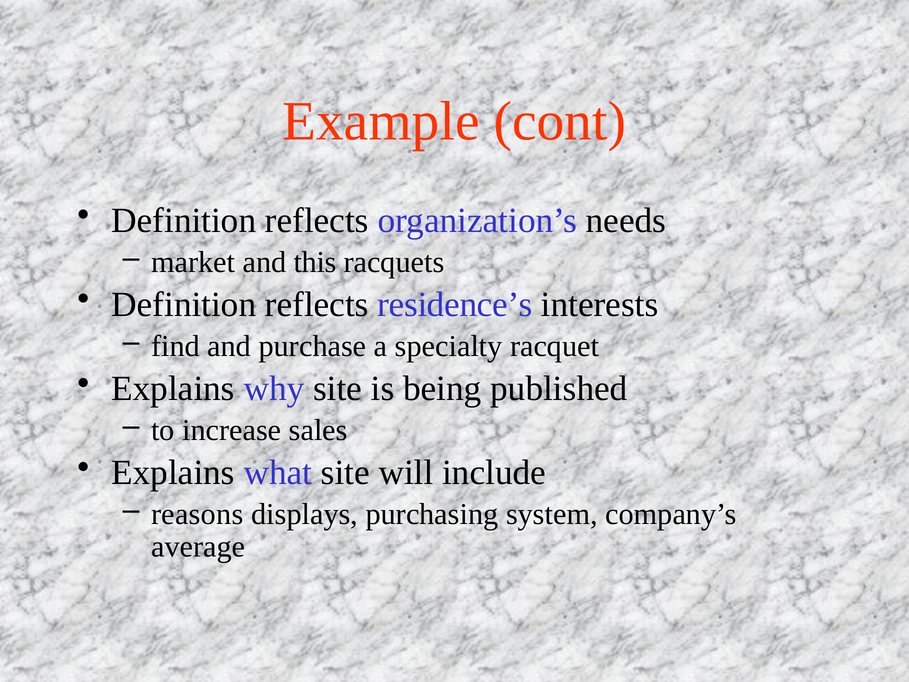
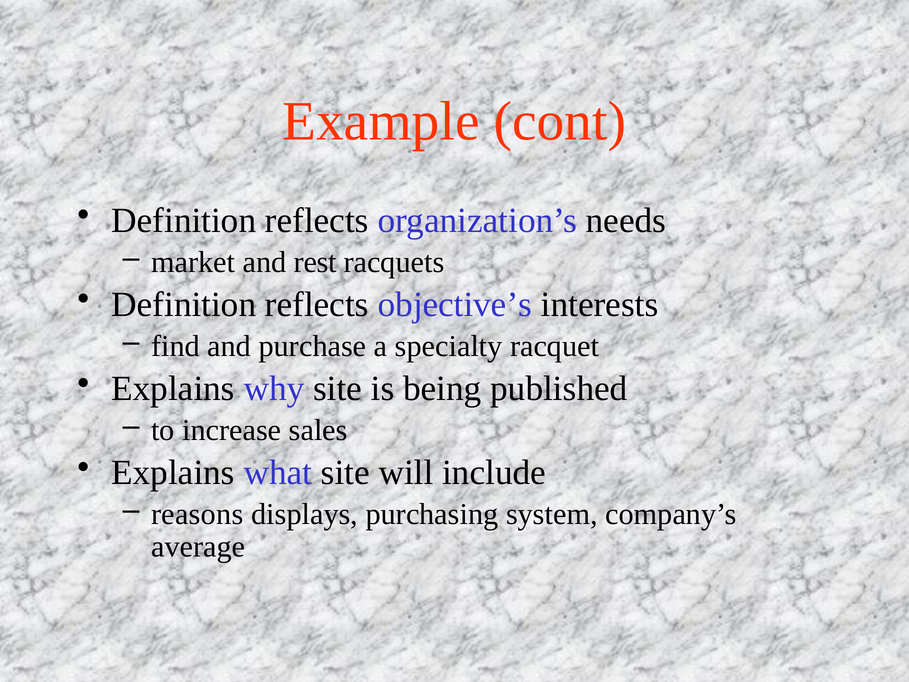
this: this -> rest
residence’s: residence’s -> objective’s
